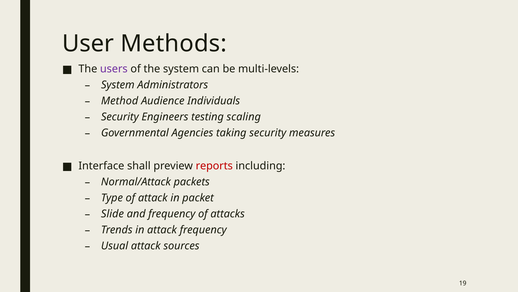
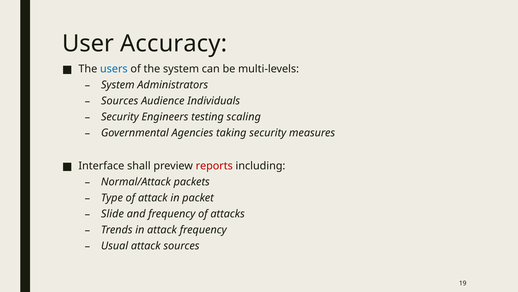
Methods: Methods -> Accuracy
users colour: purple -> blue
Method at (120, 101): Method -> Sources
